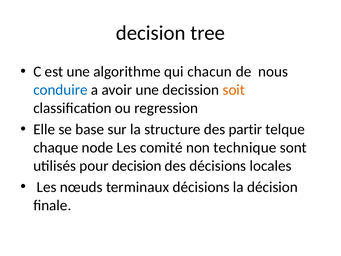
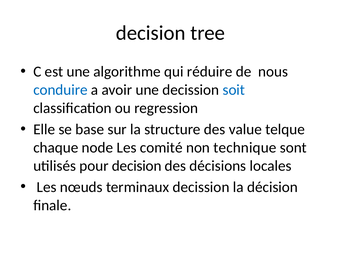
chacun: chacun -> réduire
soit colour: orange -> blue
partir: partir -> value
terminaux décisions: décisions -> decission
